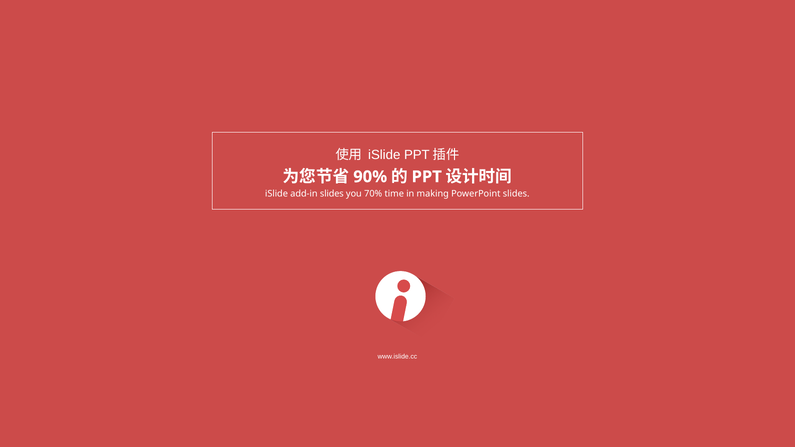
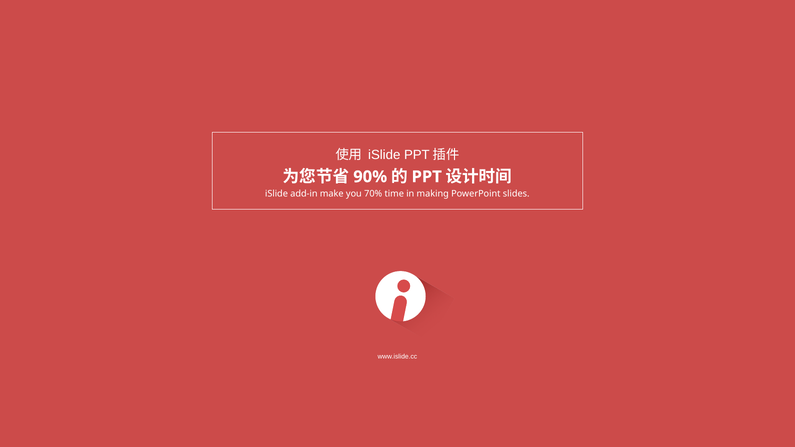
add-in slides: slides -> make
